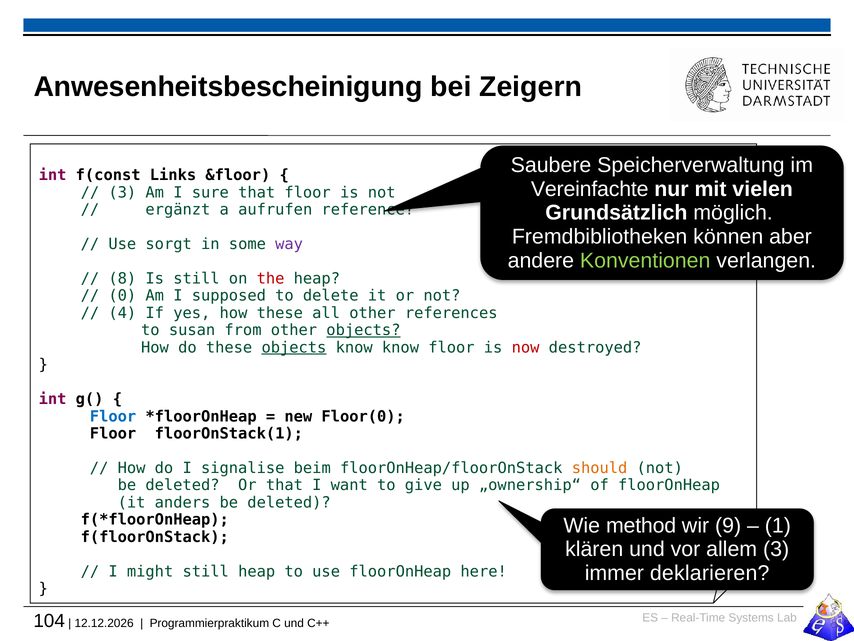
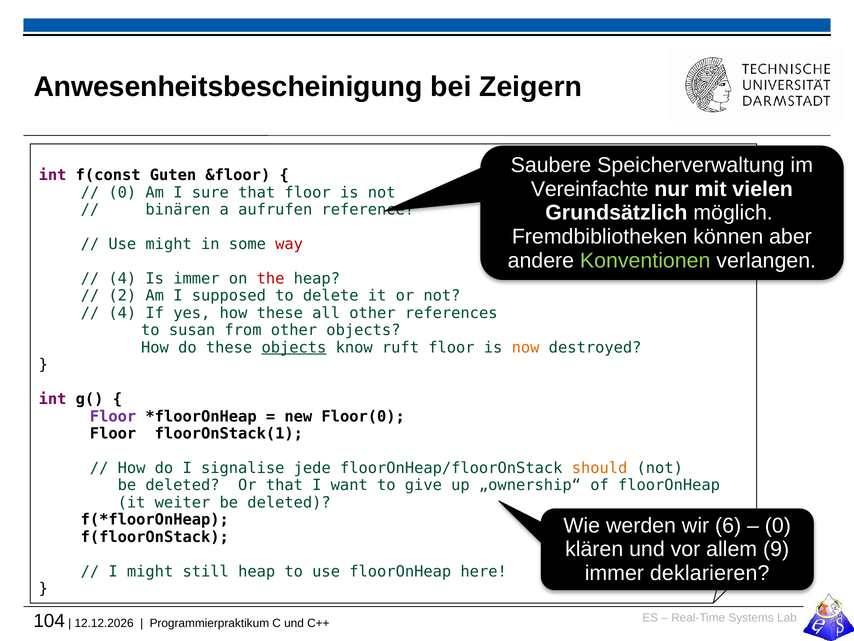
Links: Links -> Guten
3 at (122, 192): 3 -> 0
ergänzt: ergänzt -> binären
Use sorgt: sorgt -> might
way colour: purple -> red
8 at (122, 278): 8 -> 4
Is still: still -> immer
0: 0 -> 2
objects at (363, 330) underline: present -> none
know know: know -> ruft
now colour: red -> orange
Floor at (113, 416) colour: blue -> purple
beim: beim -> jede
anders: anders -> weiter
method: method -> werden
9: 9 -> 6
1 at (778, 525): 1 -> 0
allem 3: 3 -> 9
